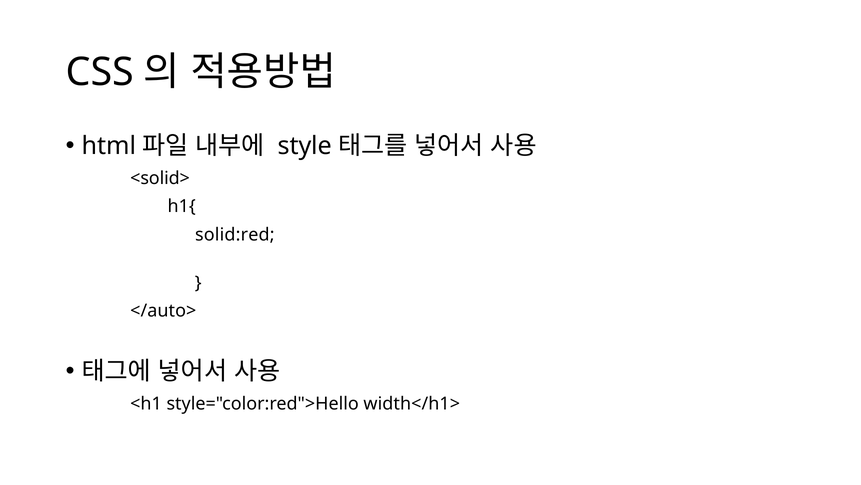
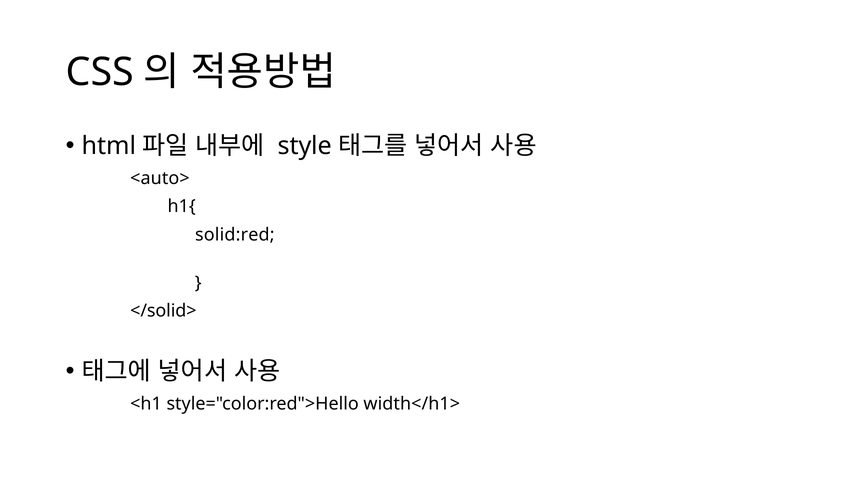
<solid>: <solid> -> <auto>
</auto>: </auto> -> </solid>
